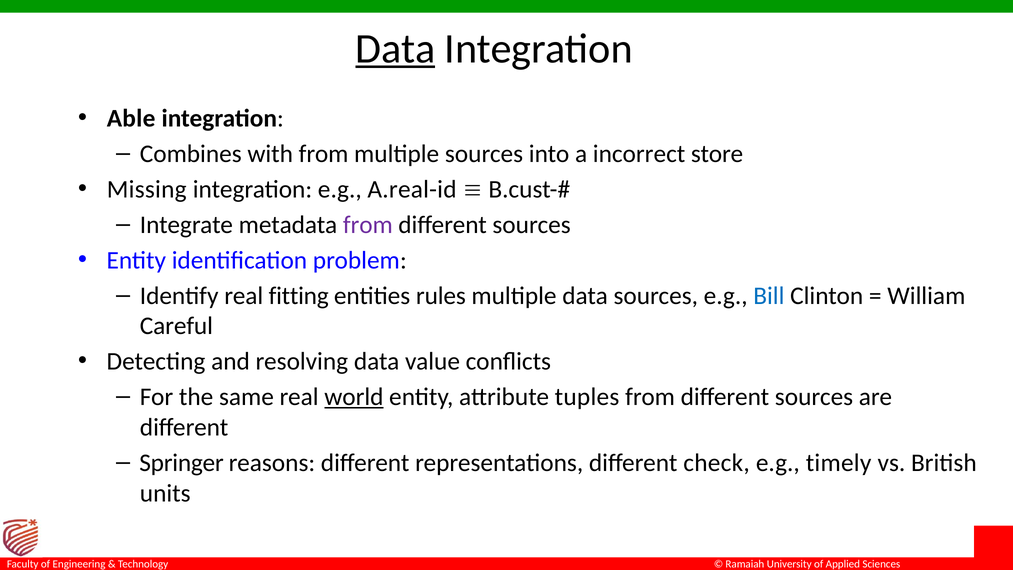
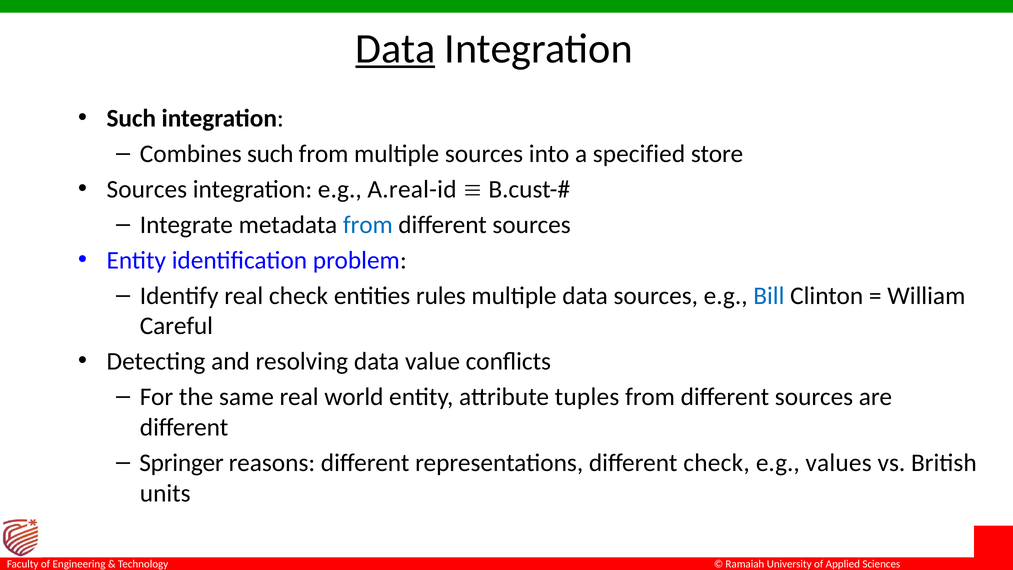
Able at (131, 118): Able -> Such
Combines with: with -> such
incorrect: incorrect -> specified
Missing at (147, 189): Missing -> Sources
from at (368, 225) colour: purple -> blue
real fitting: fitting -> check
world underline: present -> none
timely: timely -> values
